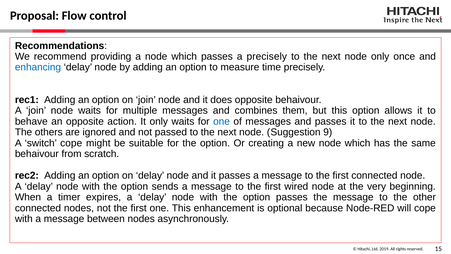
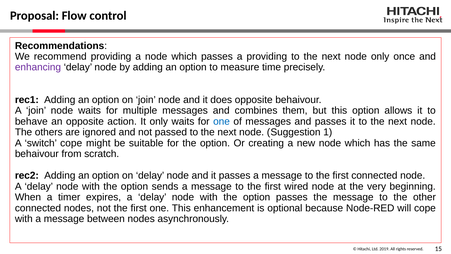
a precisely: precisely -> providing
enhancing colour: blue -> purple
9: 9 -> 1
